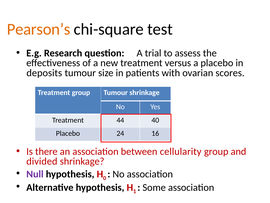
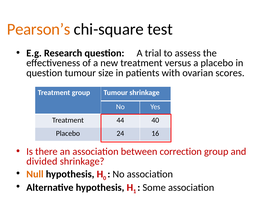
deposits at (44, 73): deposits -> question
cellularity: cellularity -> correction
Null colour: purple -> orange
